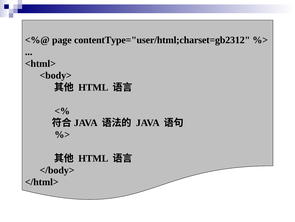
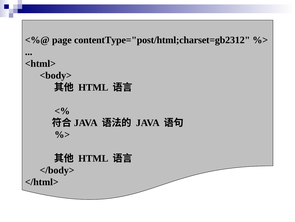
contentType="user/html;charset=gb2312: contentType="user/html;charset=gb2312 -> contentType="post/html;charset=gb2312
